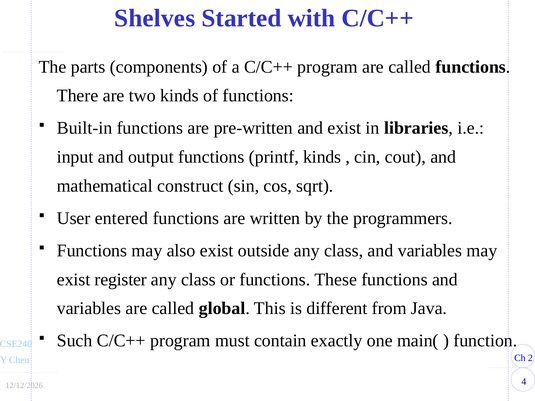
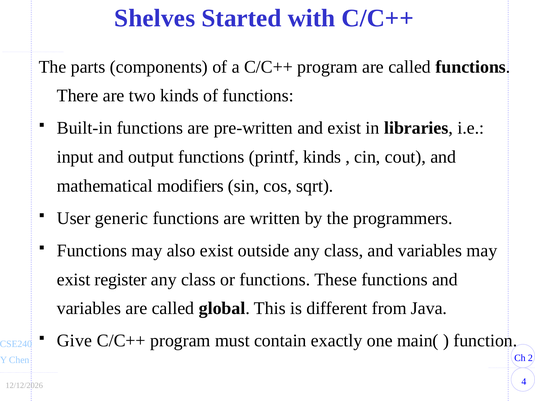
construct: construct -> modifiers
entered: entered -> generic
Such: Such -> Give
